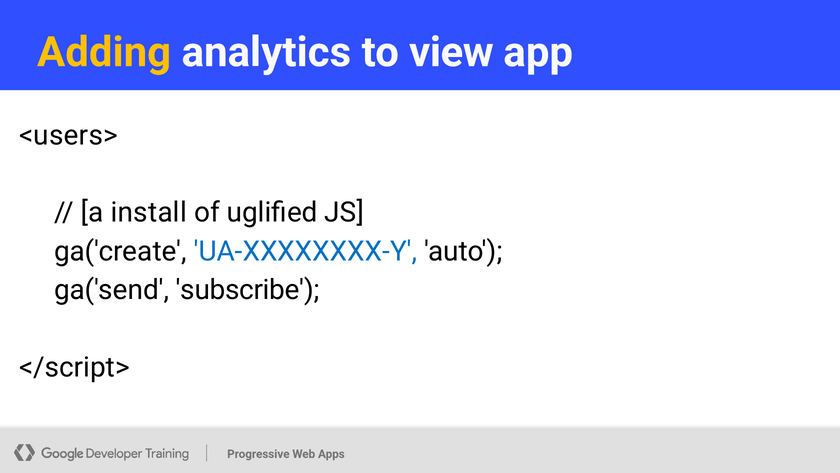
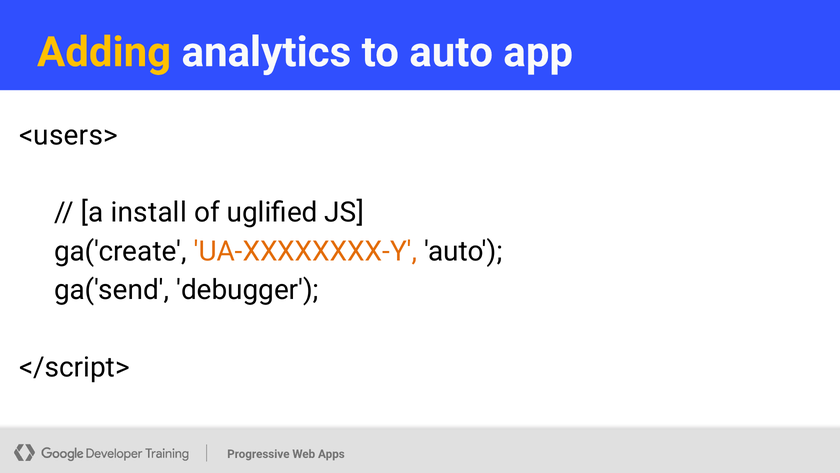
to view: view -> auto
UA-XXXXXXXX-Y colour: blue -> orange
subscribe: subscribe -> debugger
